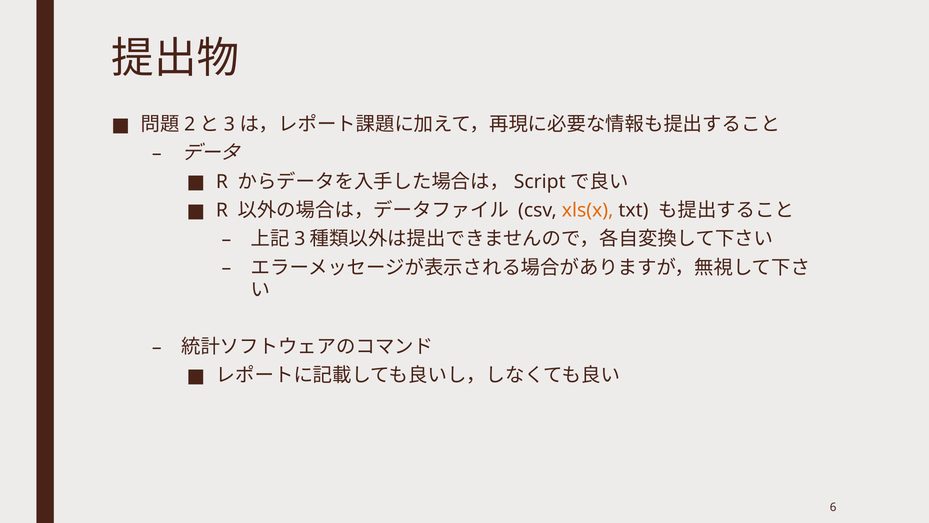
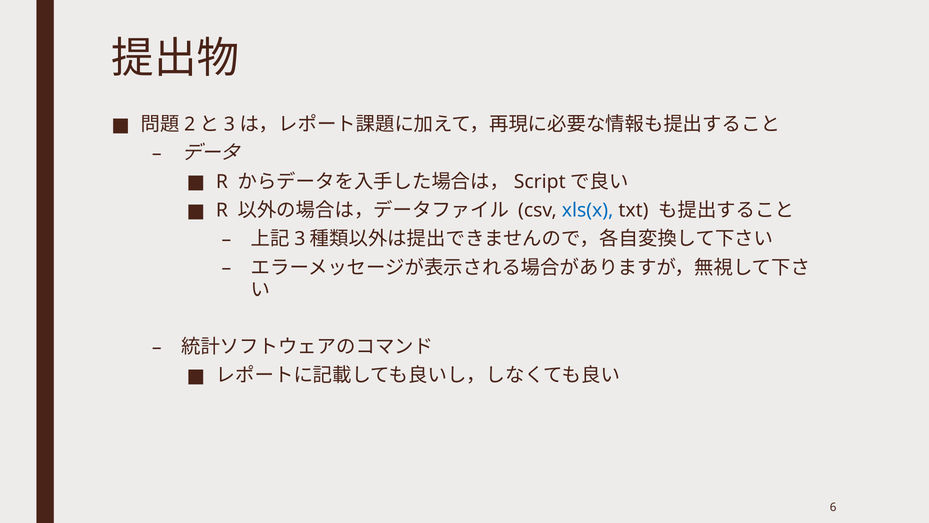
xls(x colour: orange -> blue
